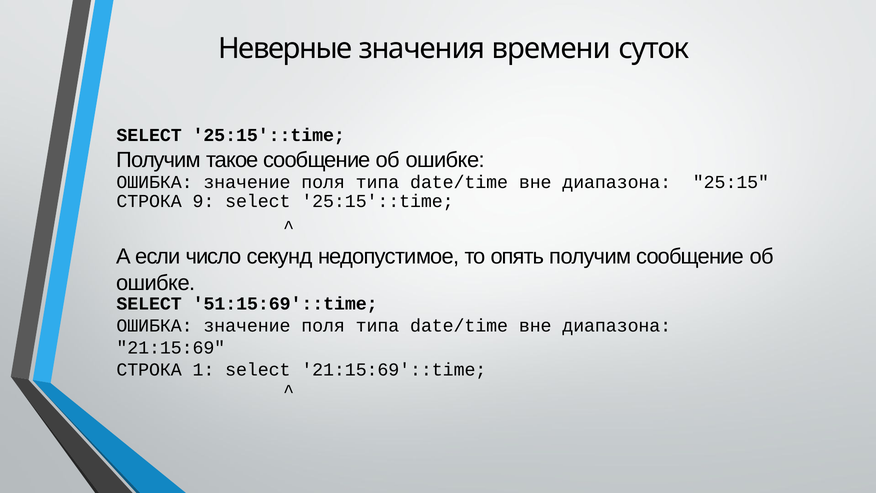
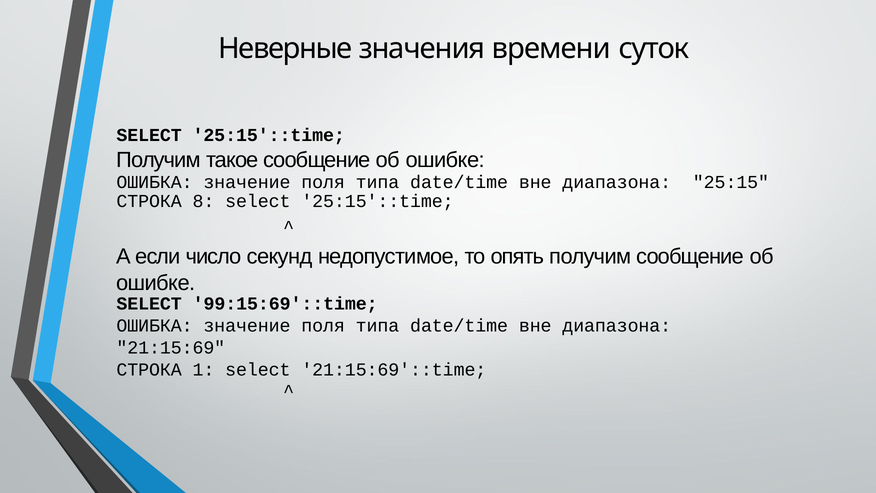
9: 9 -> 8
51:15:69'::time: 51:15:69'::time -> 99:15:69'::time
